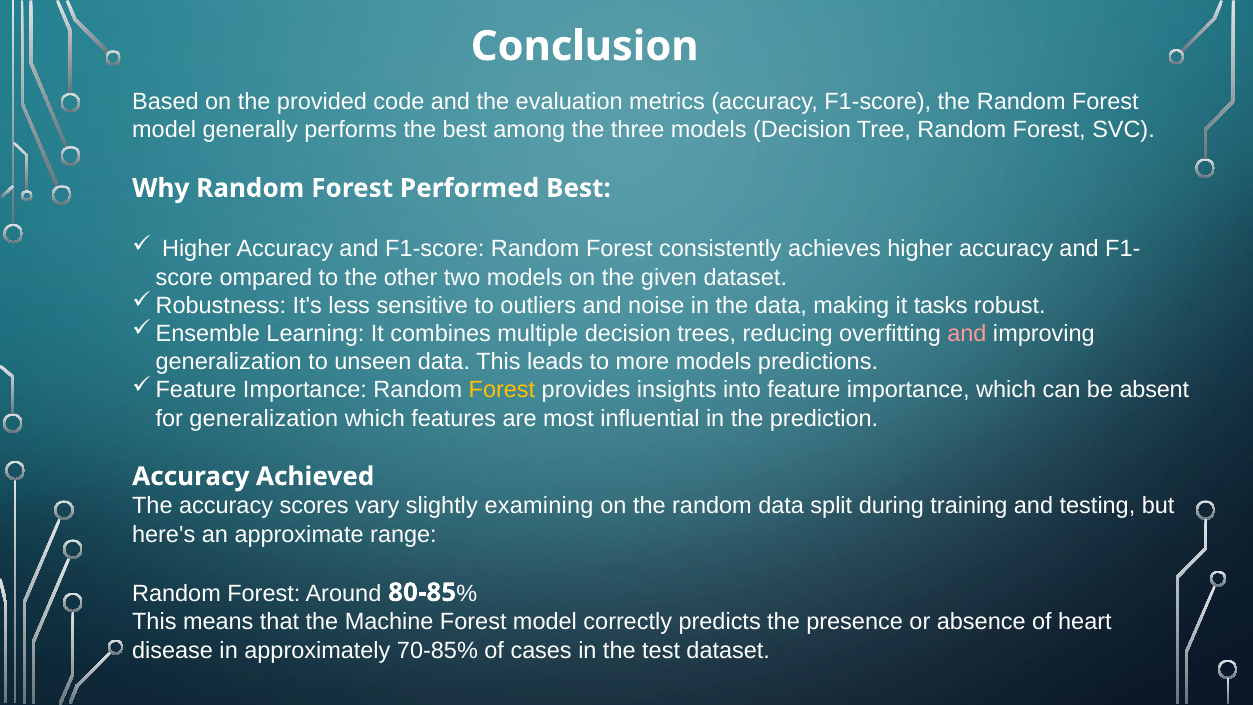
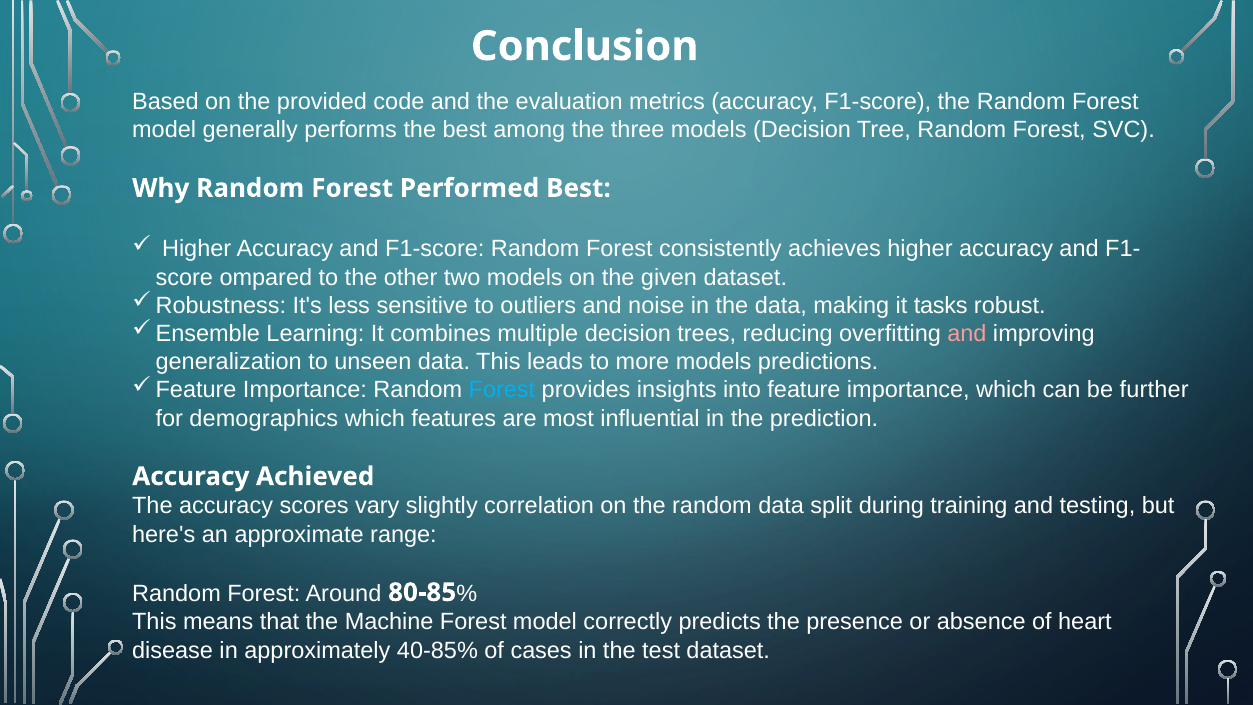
Forest at (502, 390) colour: yellow -> light blue
absent: absent -> further
for generalization: generalization -> demographics
examining: examining -> correlation
70-85%: 70-85% -> 40-85%
